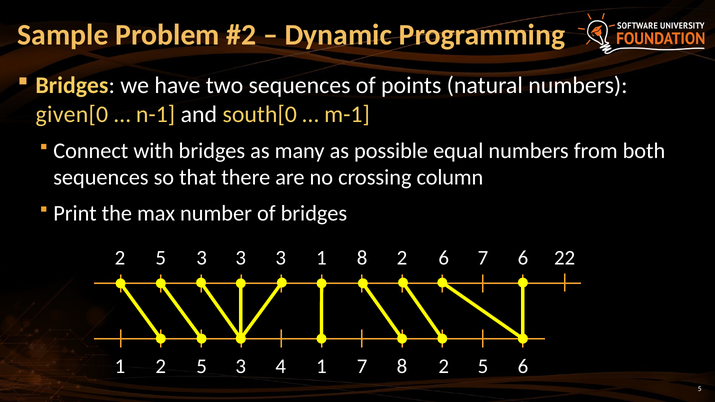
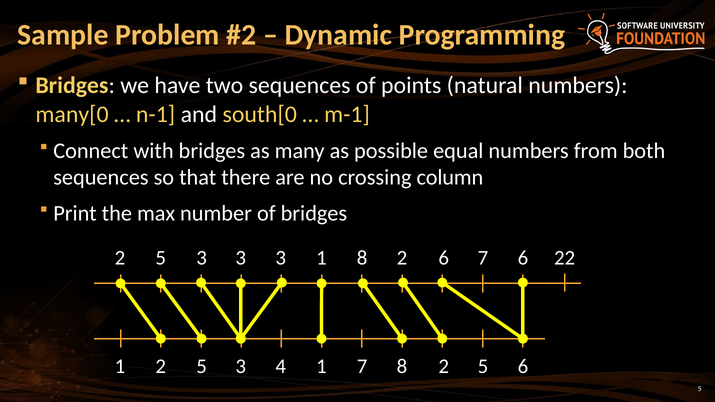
given[0: given[0 -> many[0
